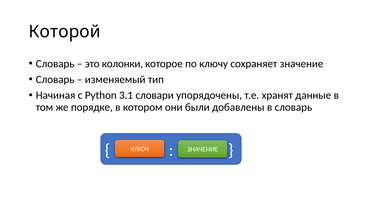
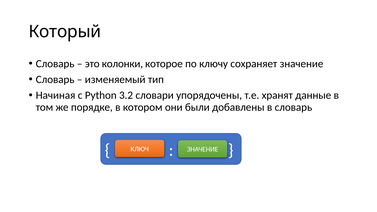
Которой: Которой -> Который
3.1: 3.1 -> 3.2
